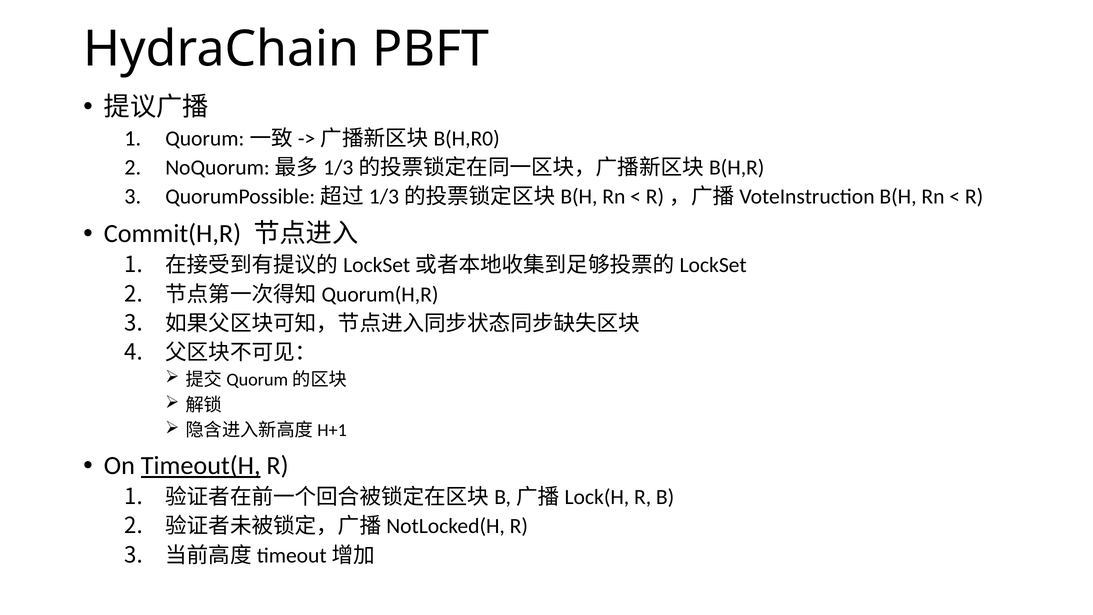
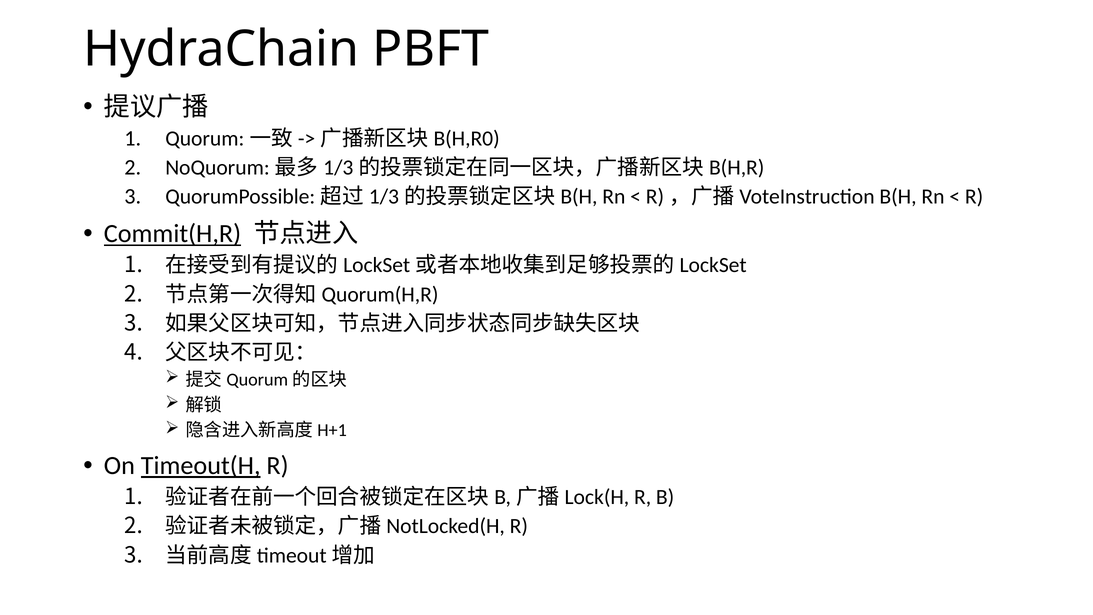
Commit(H,R underline: none -> present
